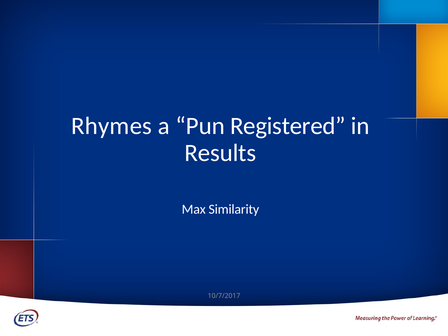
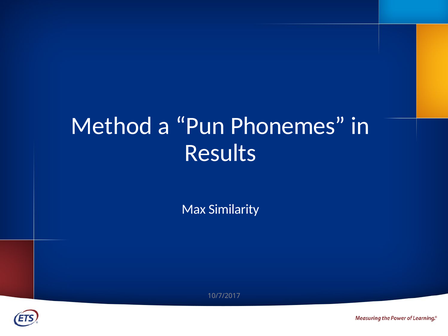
Rhymes: Rhymes -> Method
Registered: Registered -> Phonemes
